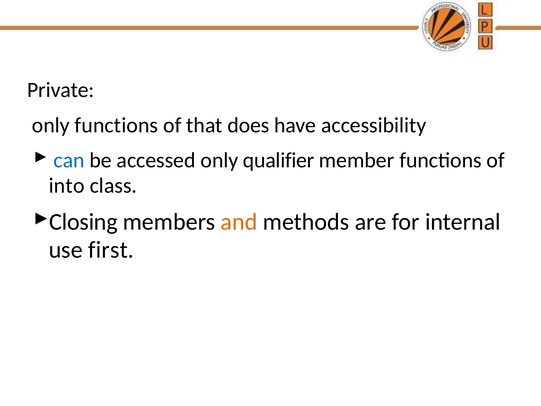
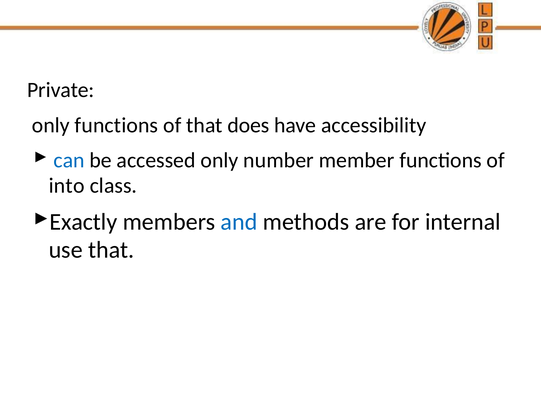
qualifier: qualifier -> number
Closing: Closing -> Exactly
and colour: orange -> blue
use first: first -> that
